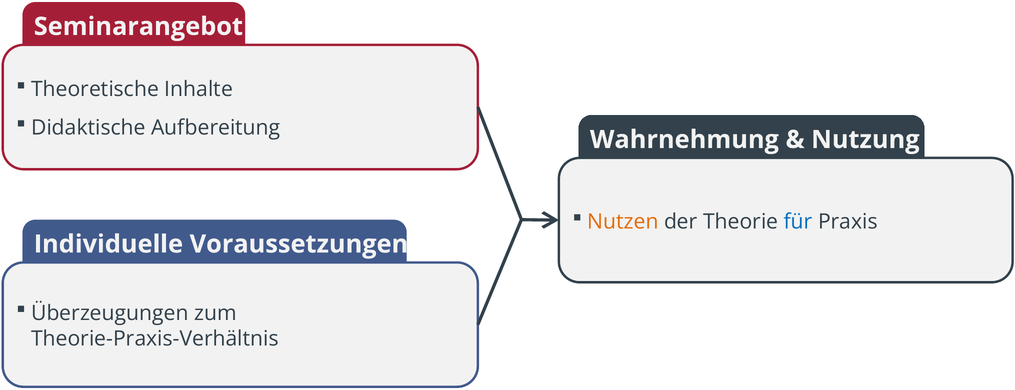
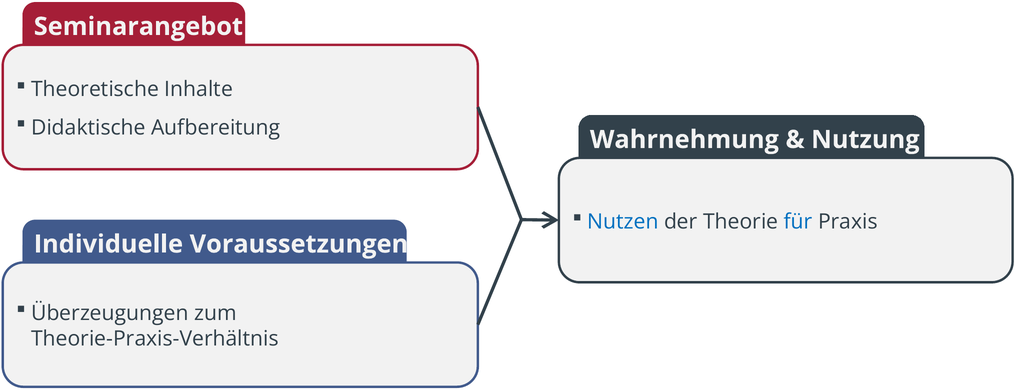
Nutzen colour: orange -> blue
